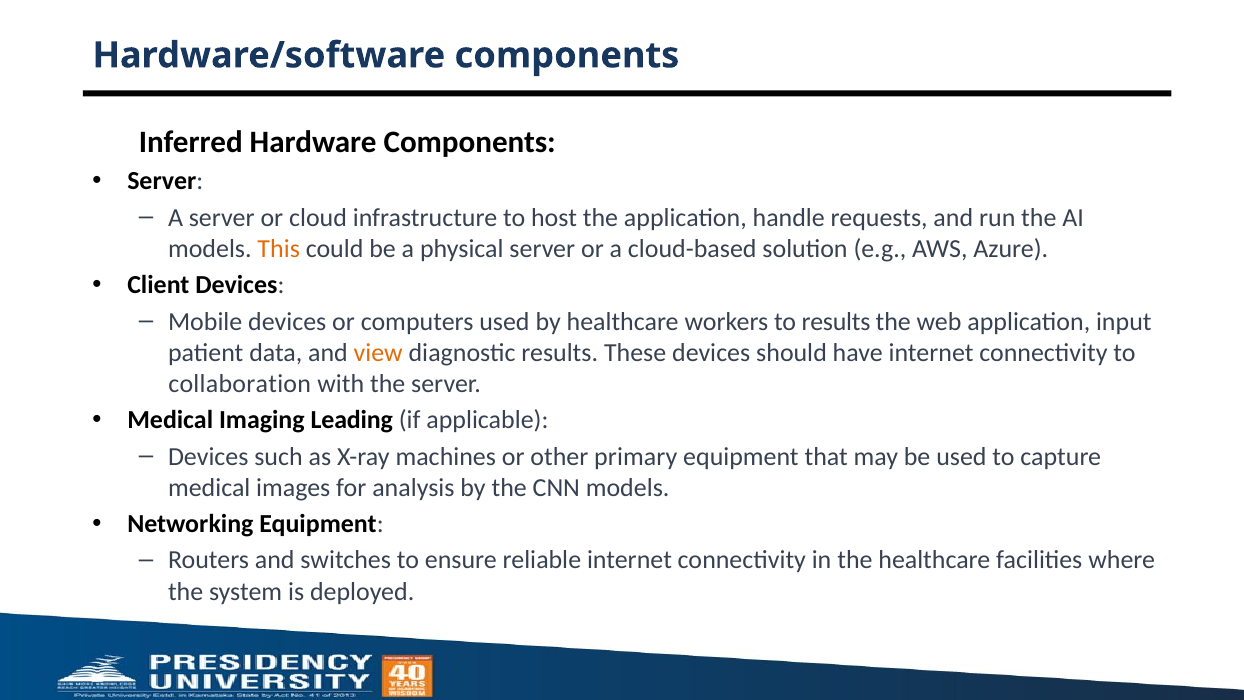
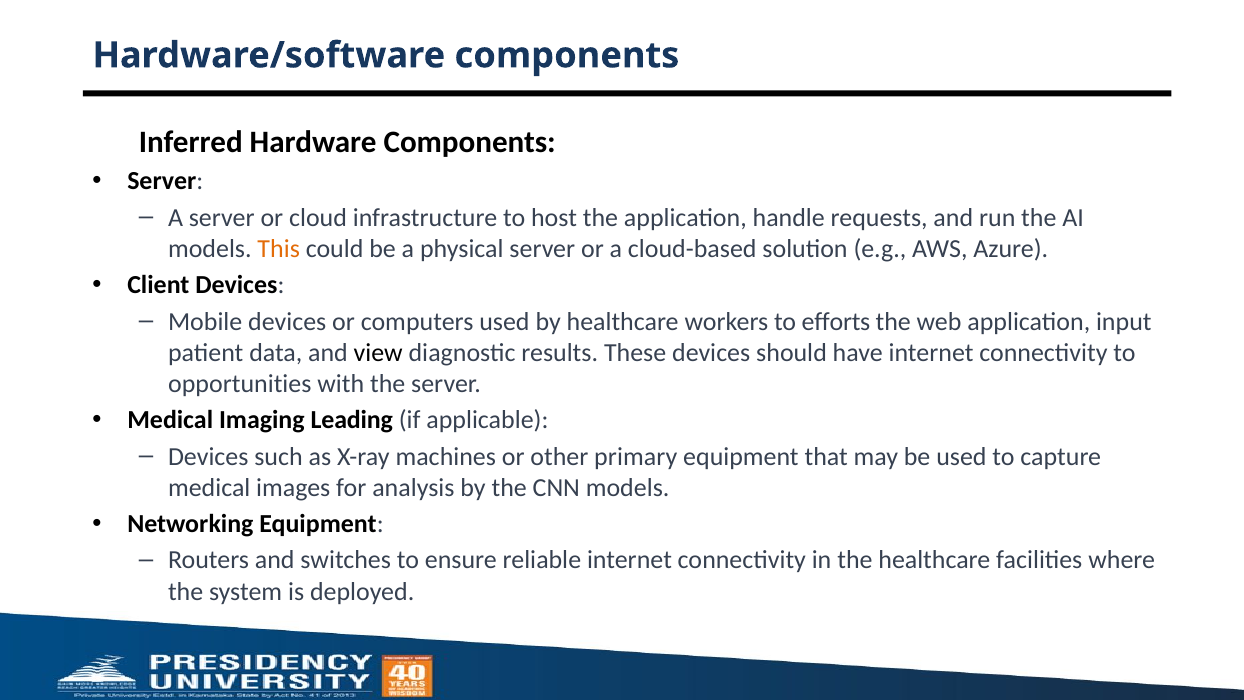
to results: results -> efforts
view colour: orange -> black
collaboration: collaboration -> opportunities
